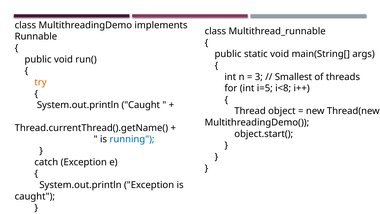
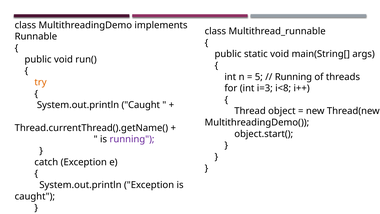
3: 3 -> 5
Smallest at (293, 77): Smallest -> Running
i=5: i=5 -> i=3
running at (132, 139) colour: blue -> purple
